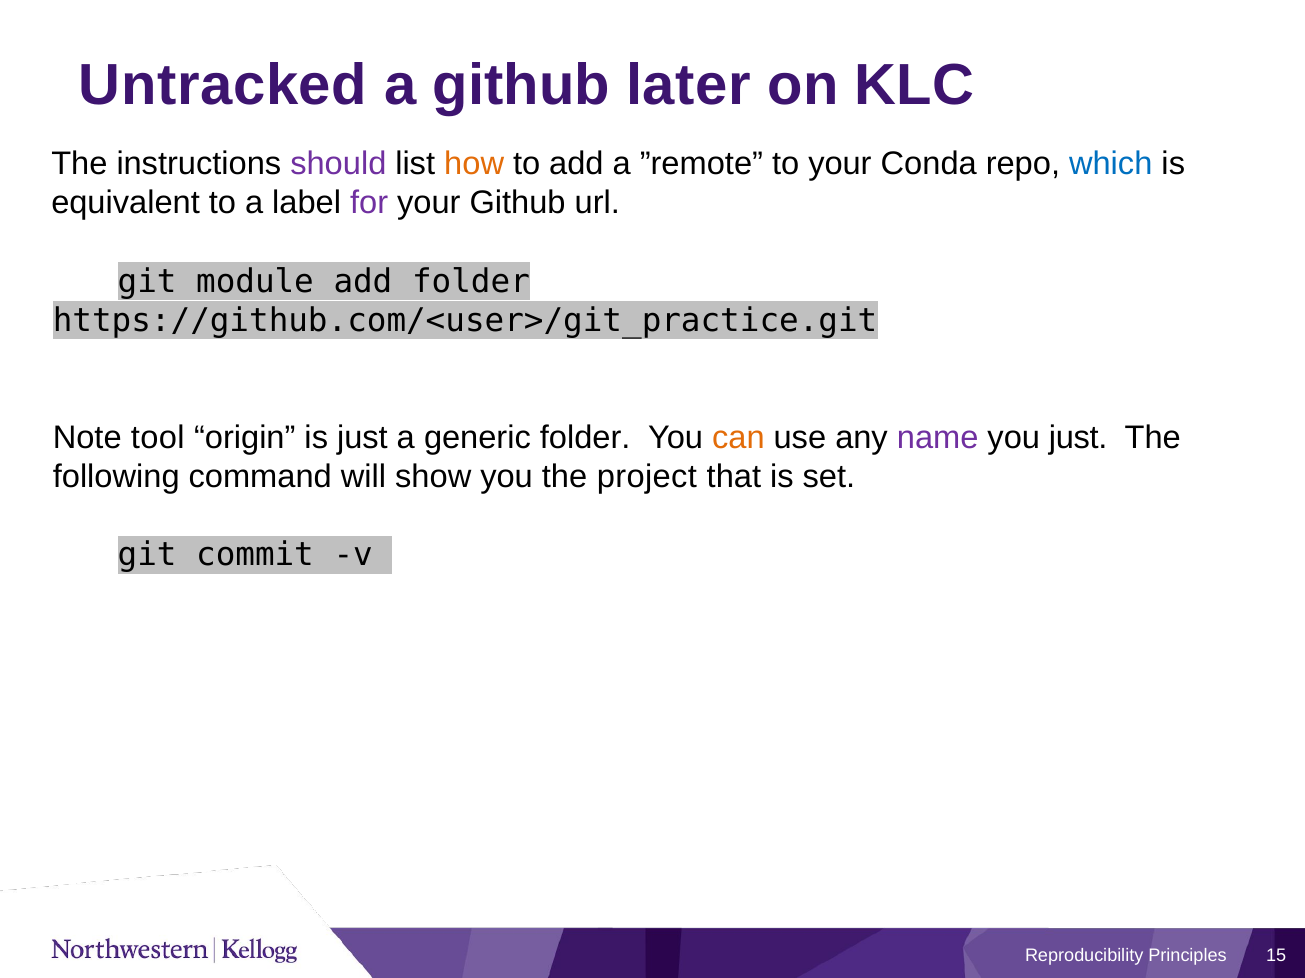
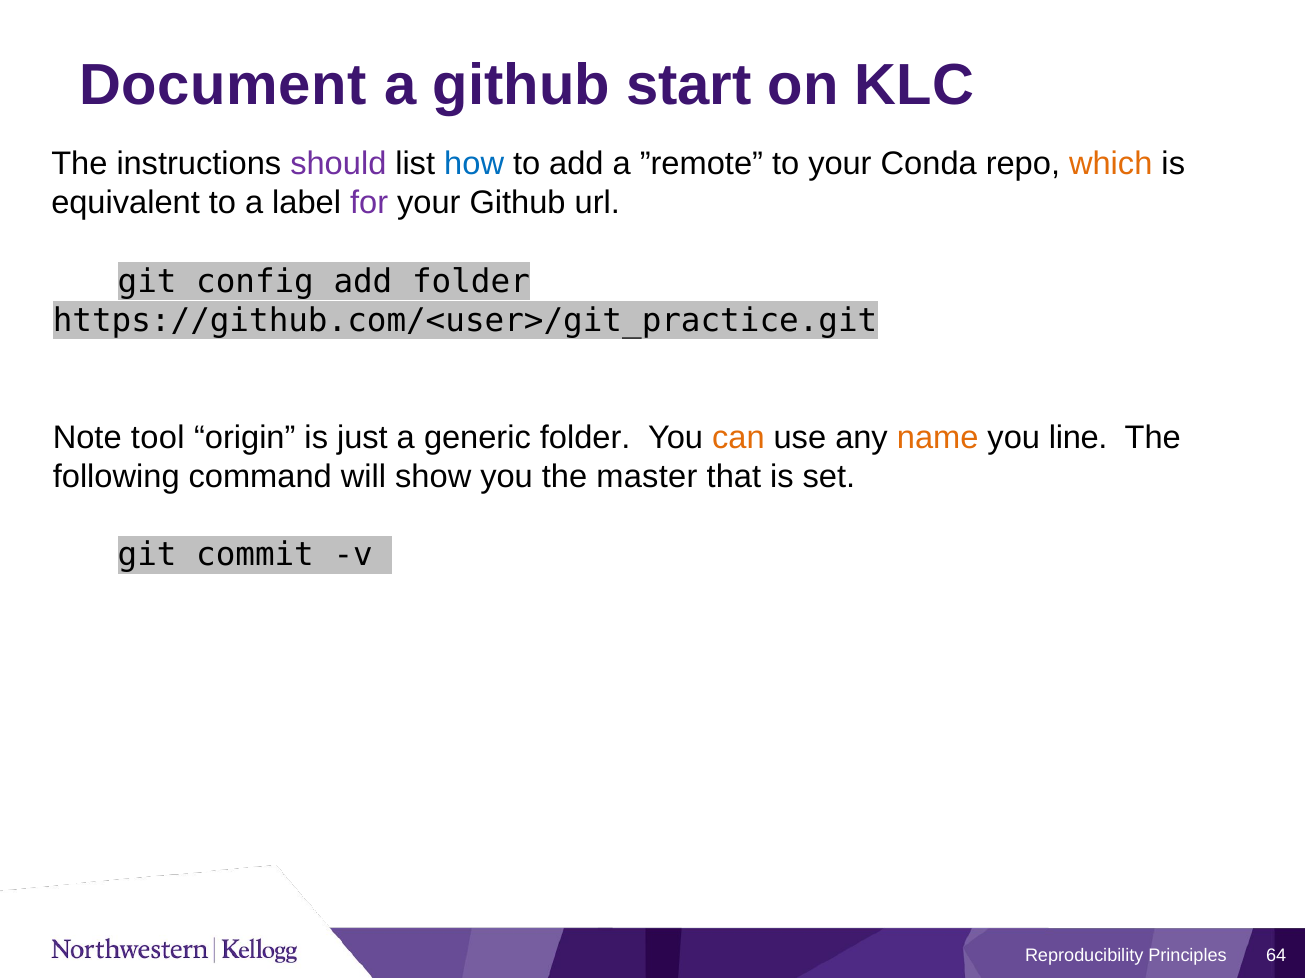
Untracked: Untracked -> Document
later: later -> start
how colour: orange -> blue
which colour: blue -> orange
module: module -> config
name colour: purple -> orange
you just: just -> line
project: project -> master
15: 15 -> 64
